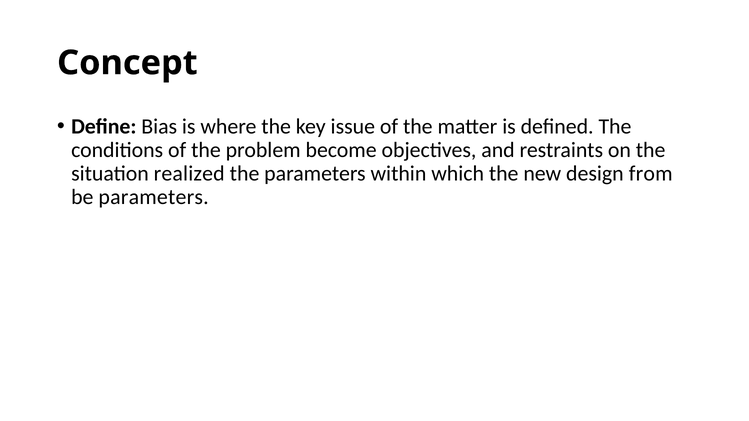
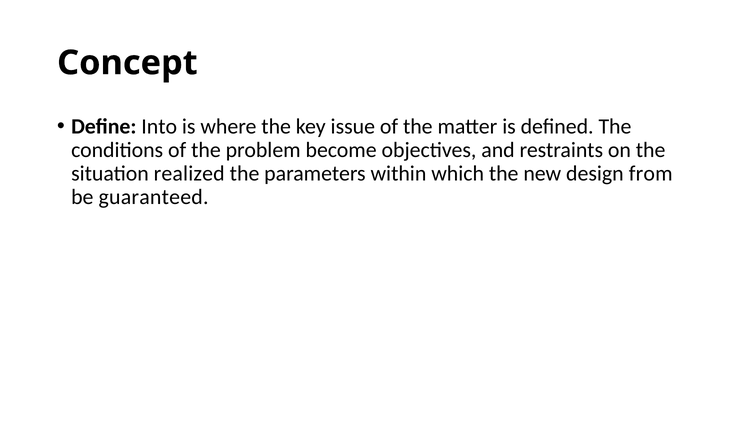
Bias: Bias -> Into
be parameters: parameters -> guaranteed
